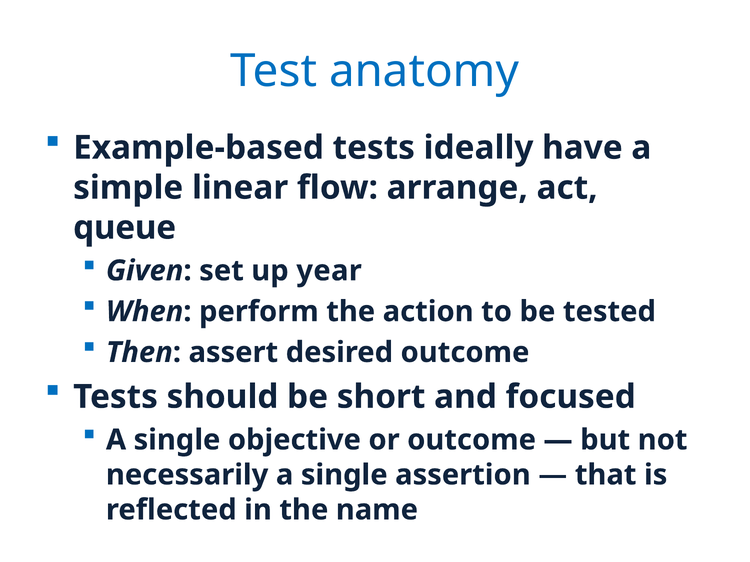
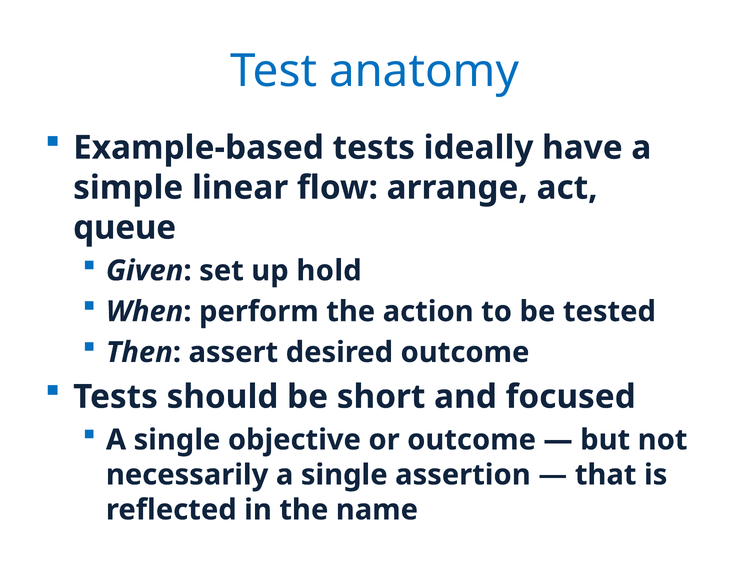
year: year -> hold
